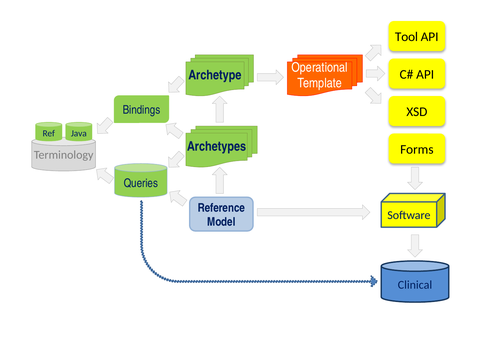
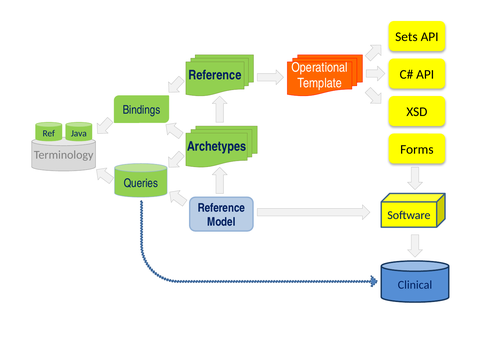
Tool: Tool -> Sets
Archetype at (215, 75): Archetype -> Reference
